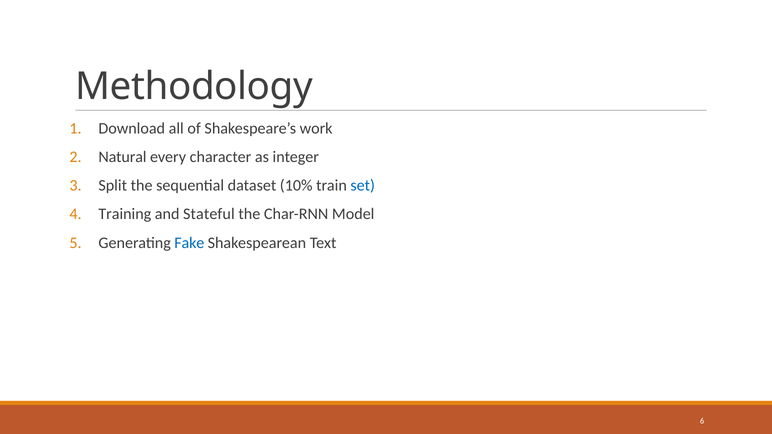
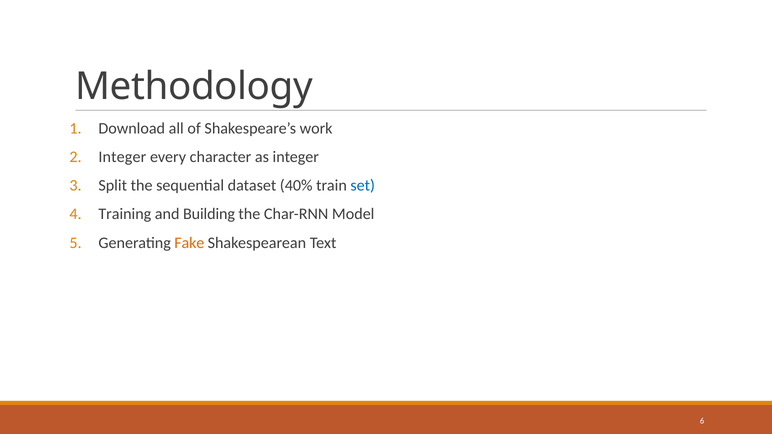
Natural at (122, 157): Natural -> Integer
10%: 10% -> 40%
Stateful: Stateful -> Building
Fake colour: blue -> orange
